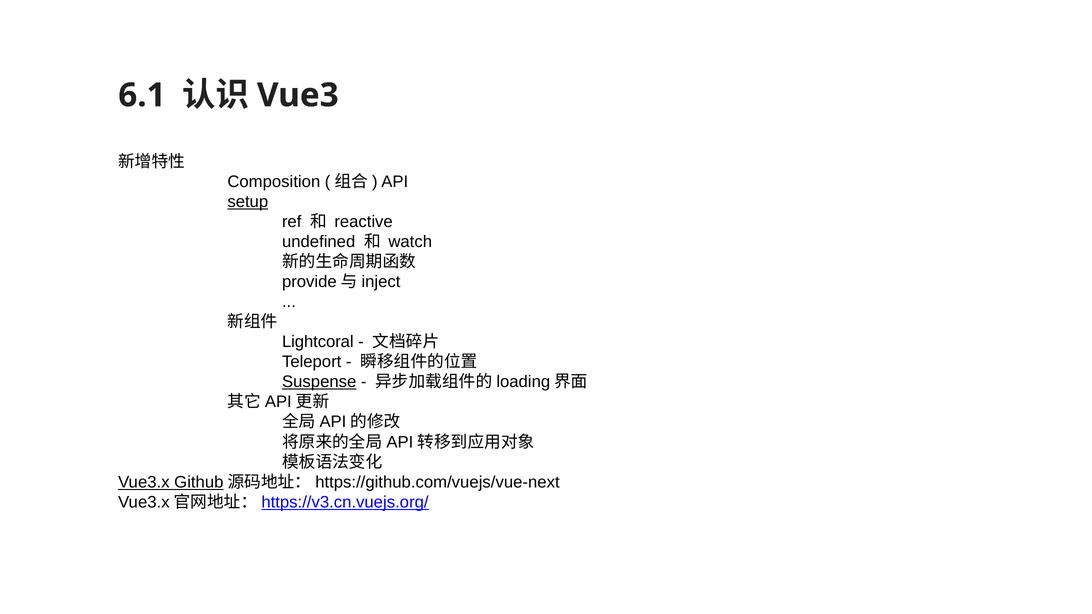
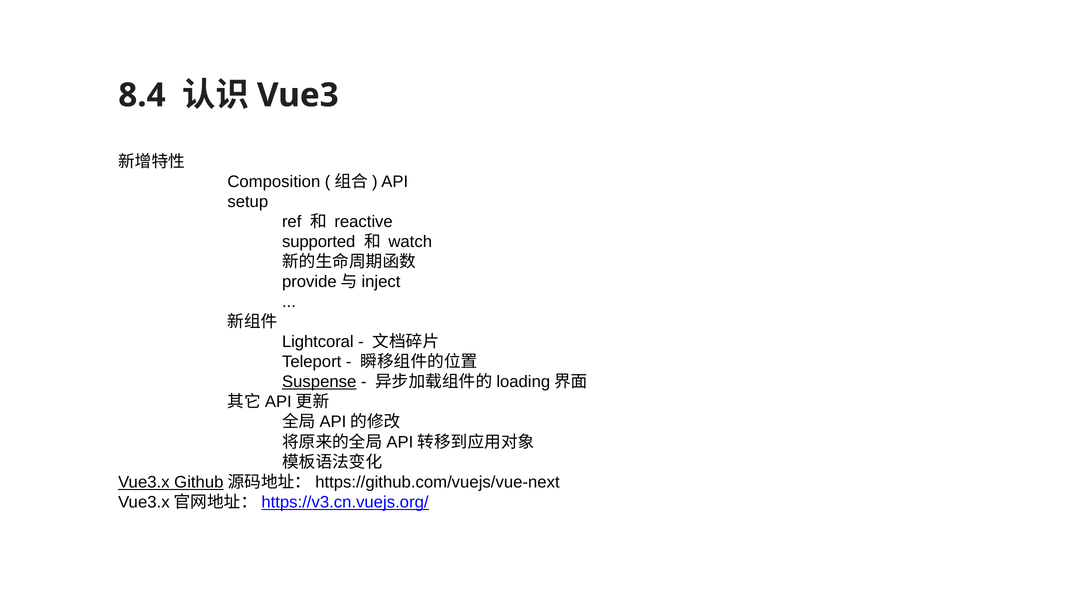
6.1: 6.1 -> 8.4
setup underline: present -> none
undefined: undefined -> supported
